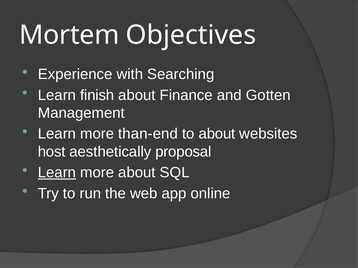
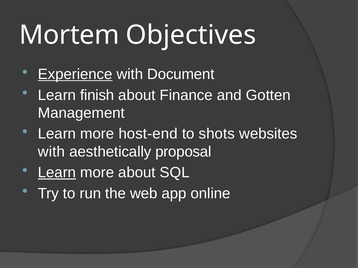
Experience underline: none -> present
Searching: Searching -> Document
than-end: than-end -> host-end
to about: about -> shots
host at (52, 152): host -> with
